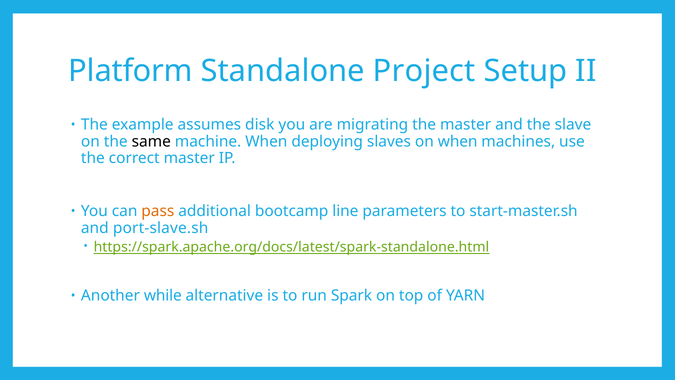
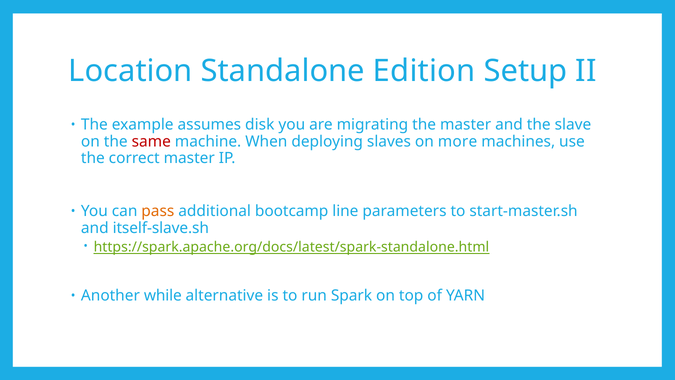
Platform: Platform -> Location
Project: Project -> Edition
same colour: black -> red
on when: when -> more
port-slave.sh: port-slave.sh -> itself-slave.sh
